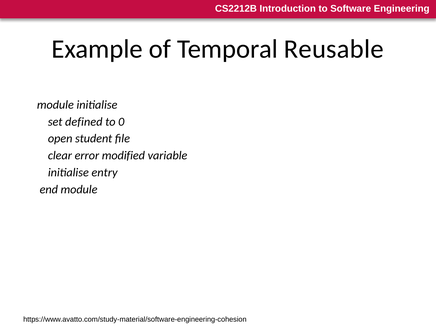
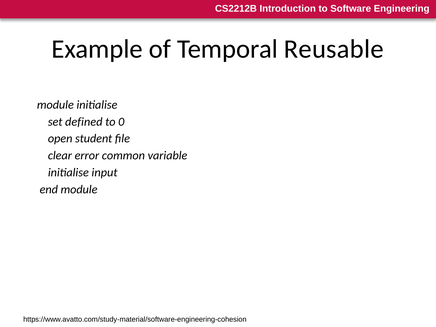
modified: modified -> common
entry: entry -> input
